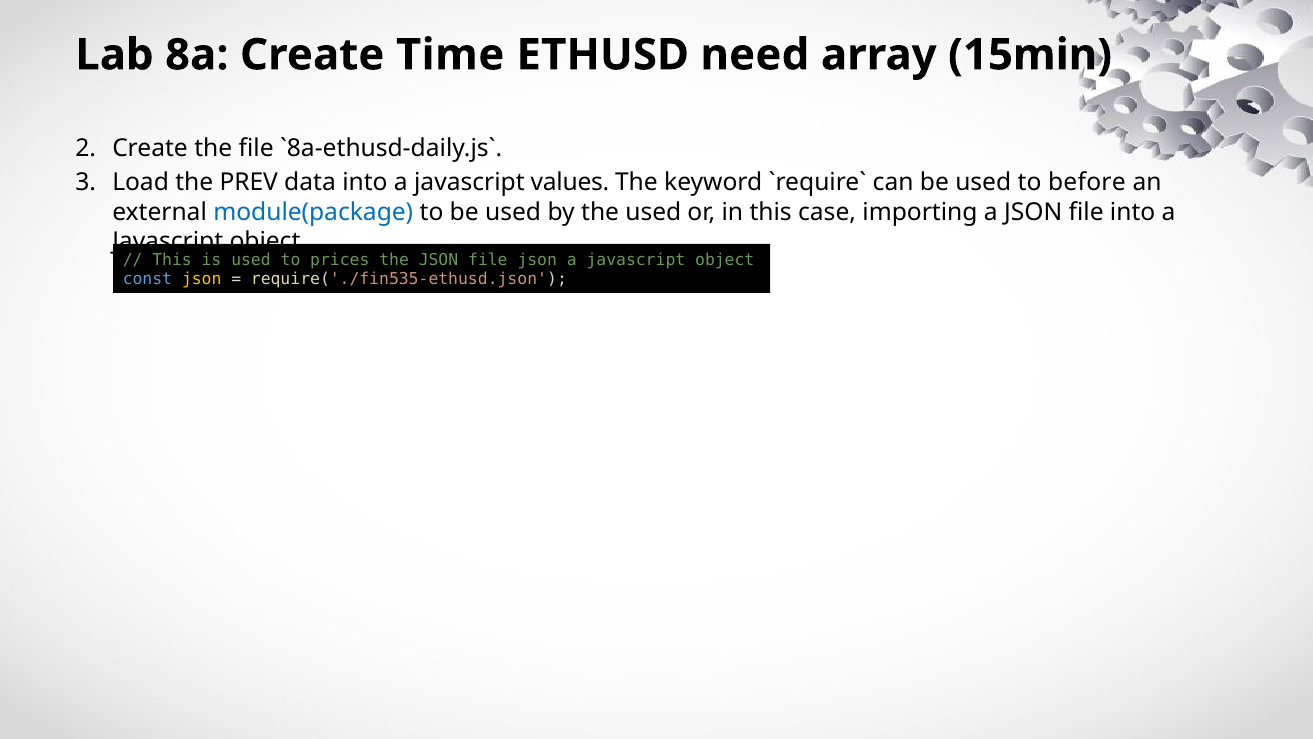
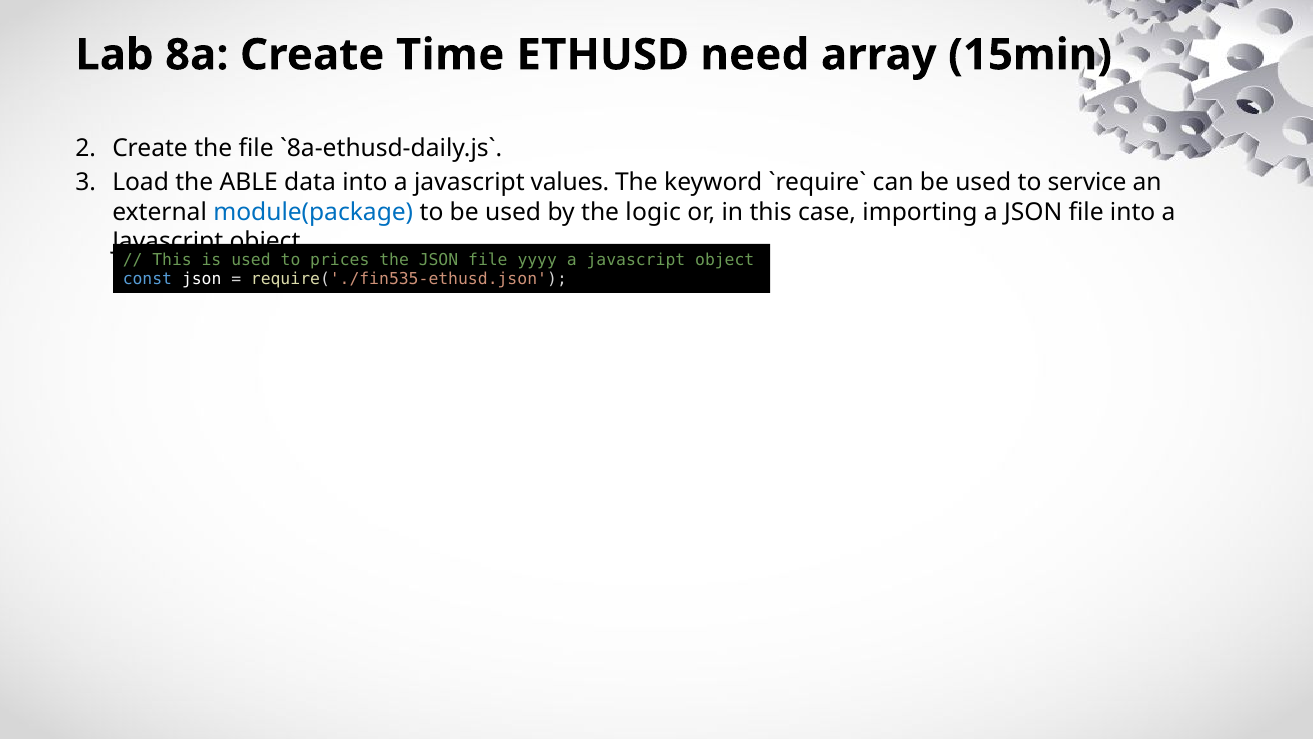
PREV: PREV -> ABLE
before: before -> service
the used: used -> logic
file json: json -> yyyy
json at (202, 279) colour: yellow -> white
